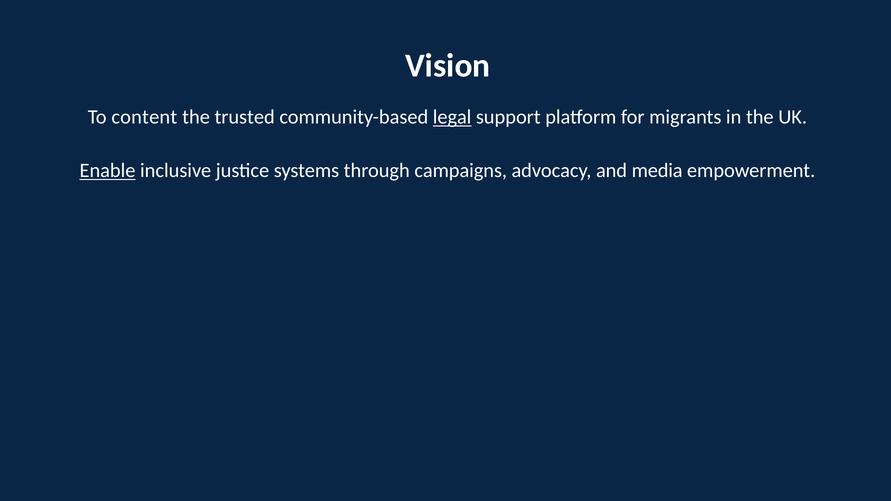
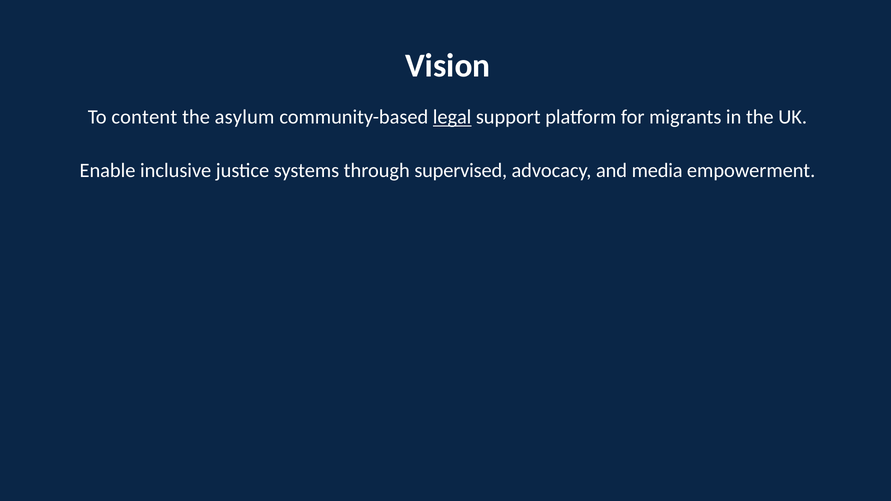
trusted: trusted -> asylum
Enable underline: present -> none
campaigns: campaigns -> supervised
